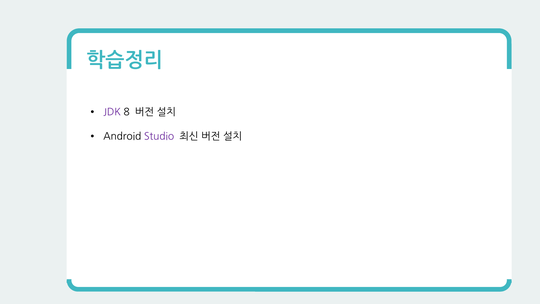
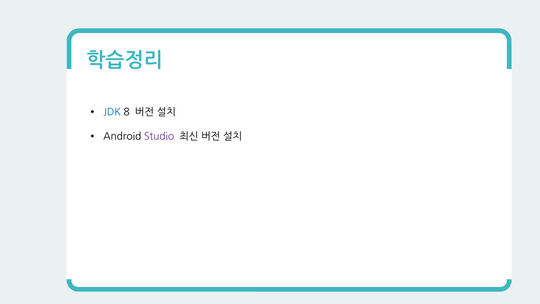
JDK colour: purple -> blue
